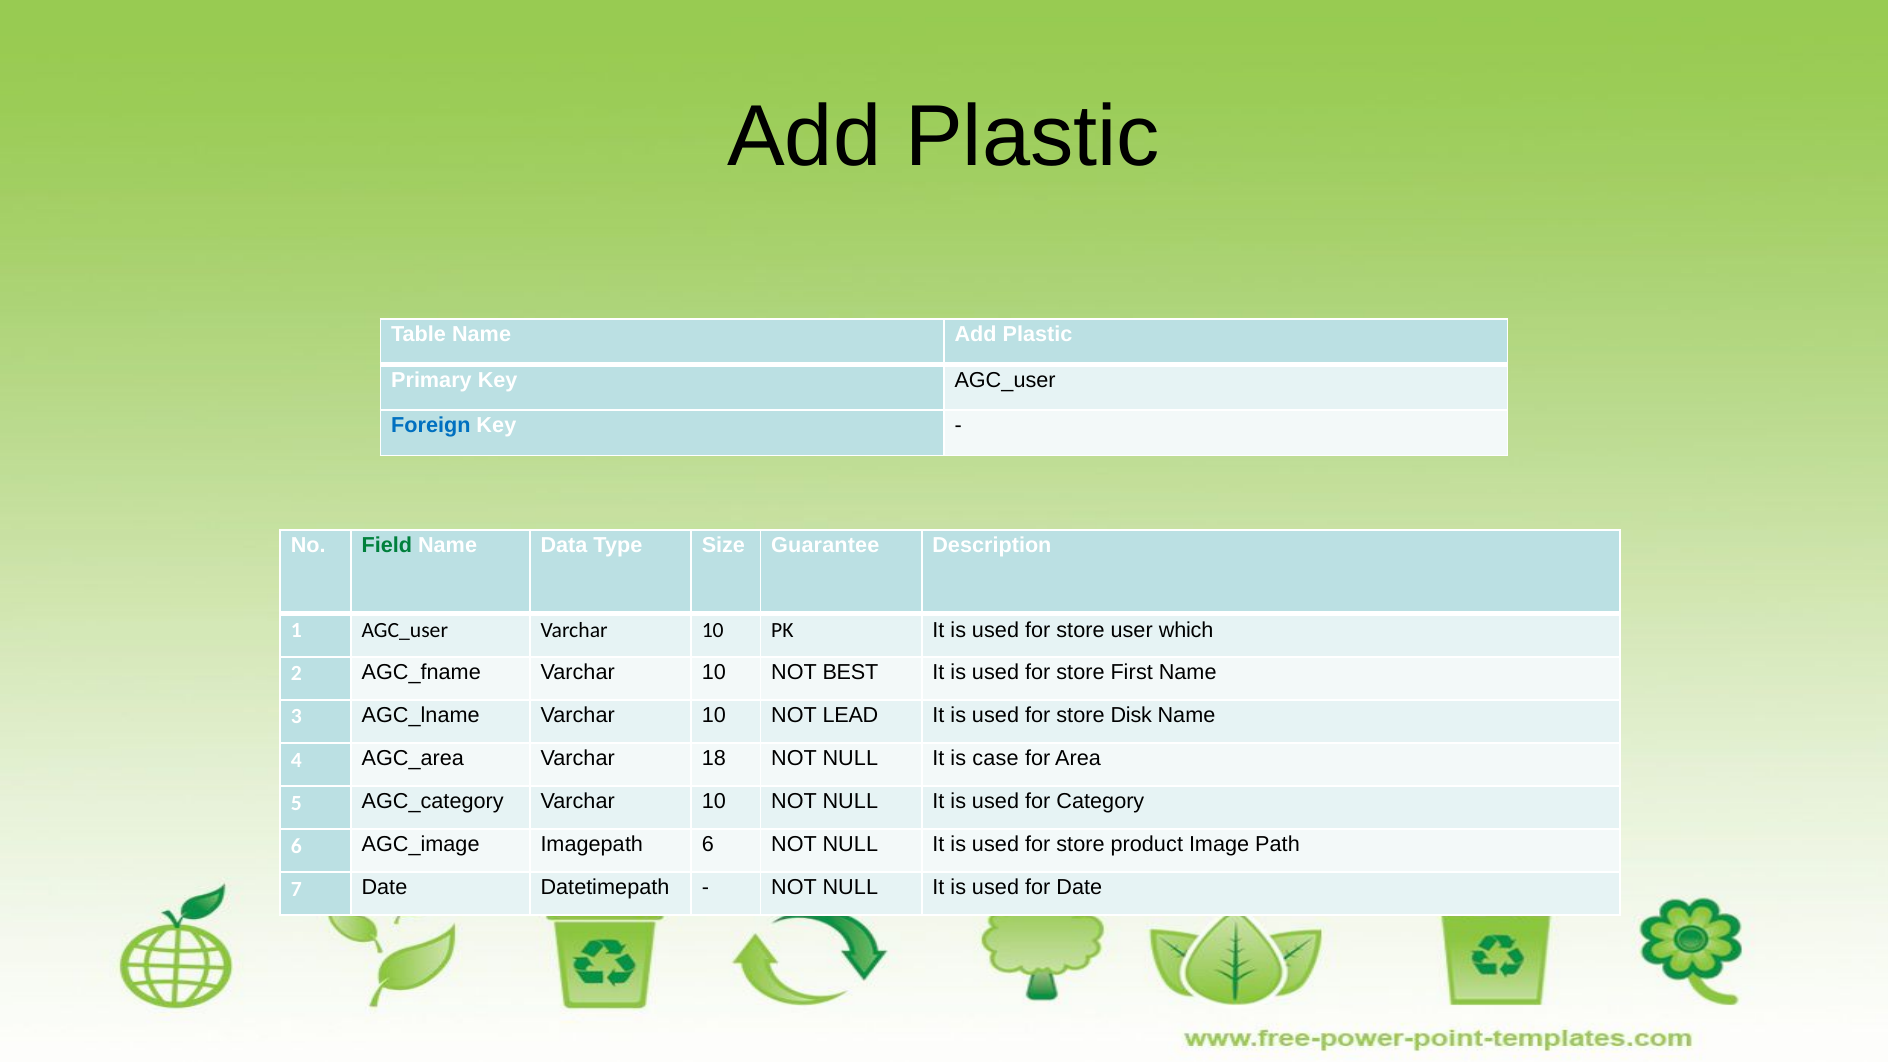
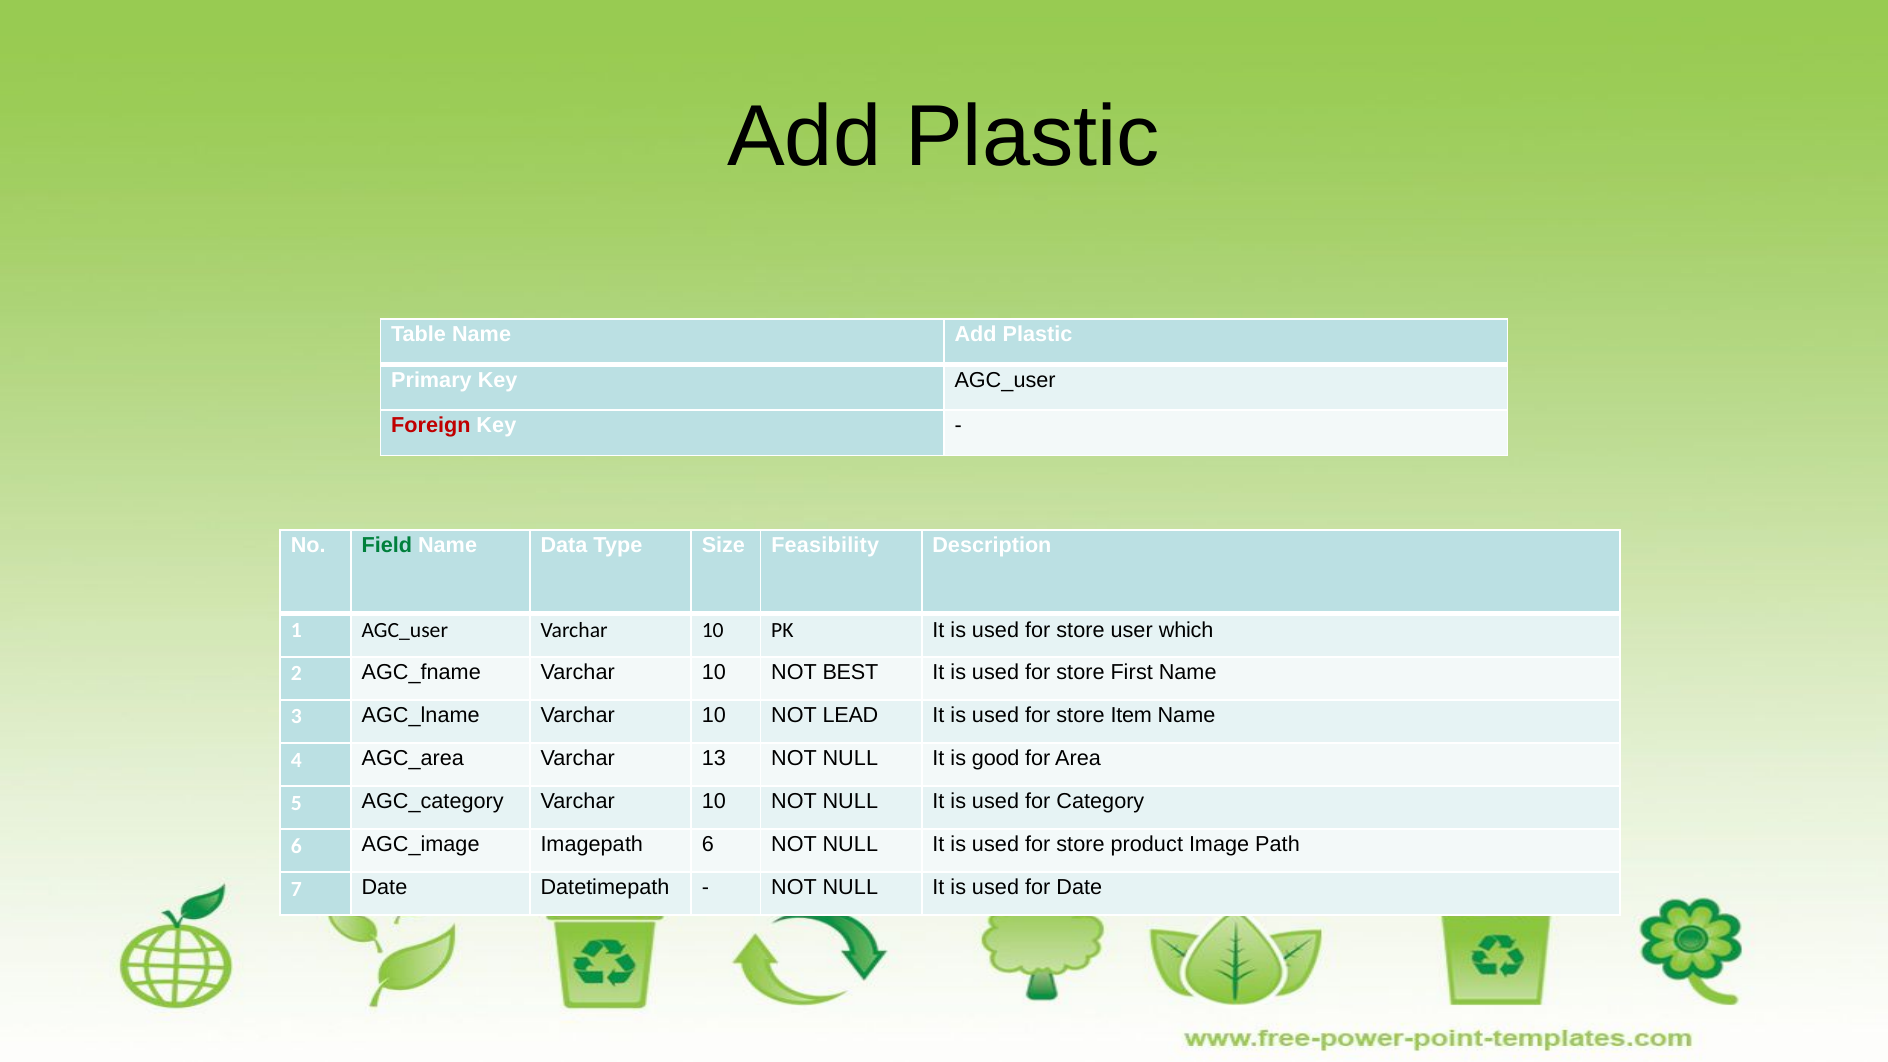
Foreign colour: blue -> red
Guarantee: Guarantee -> Feasibility
Disk: Disk -> Item
18: 18 -> 13
case: case -> good
